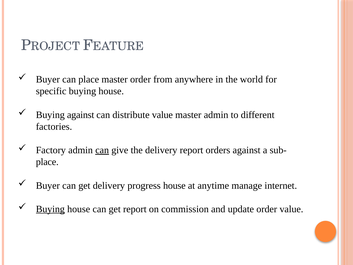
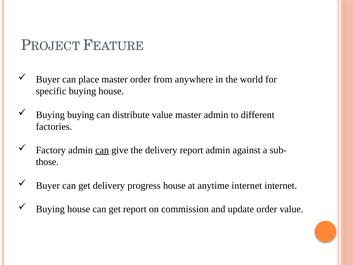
Buying against: against -> buying
report orders: orders -> admin
place at (47, 162): place -> those
anytime manage: manage -> internet
Buying at (50, 209) underline: present -> none
